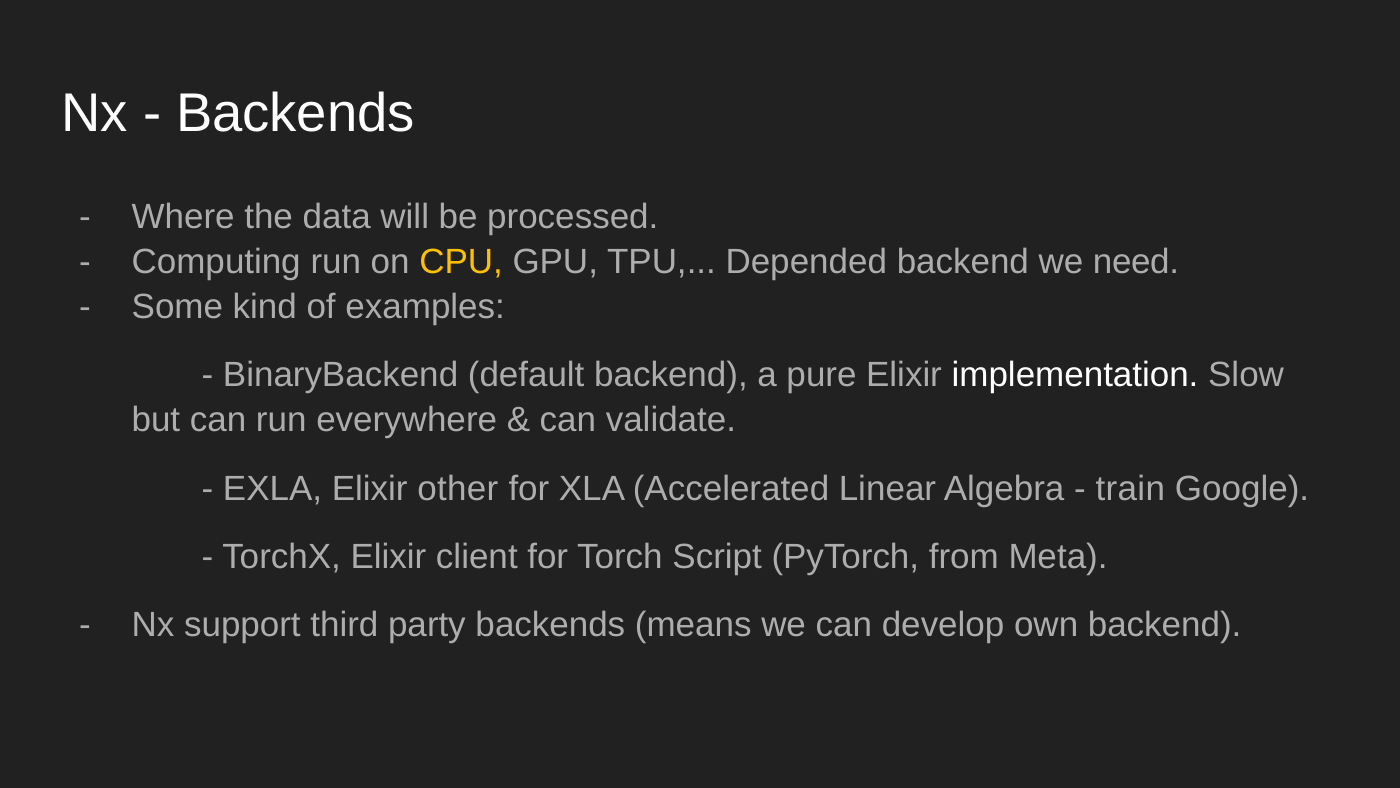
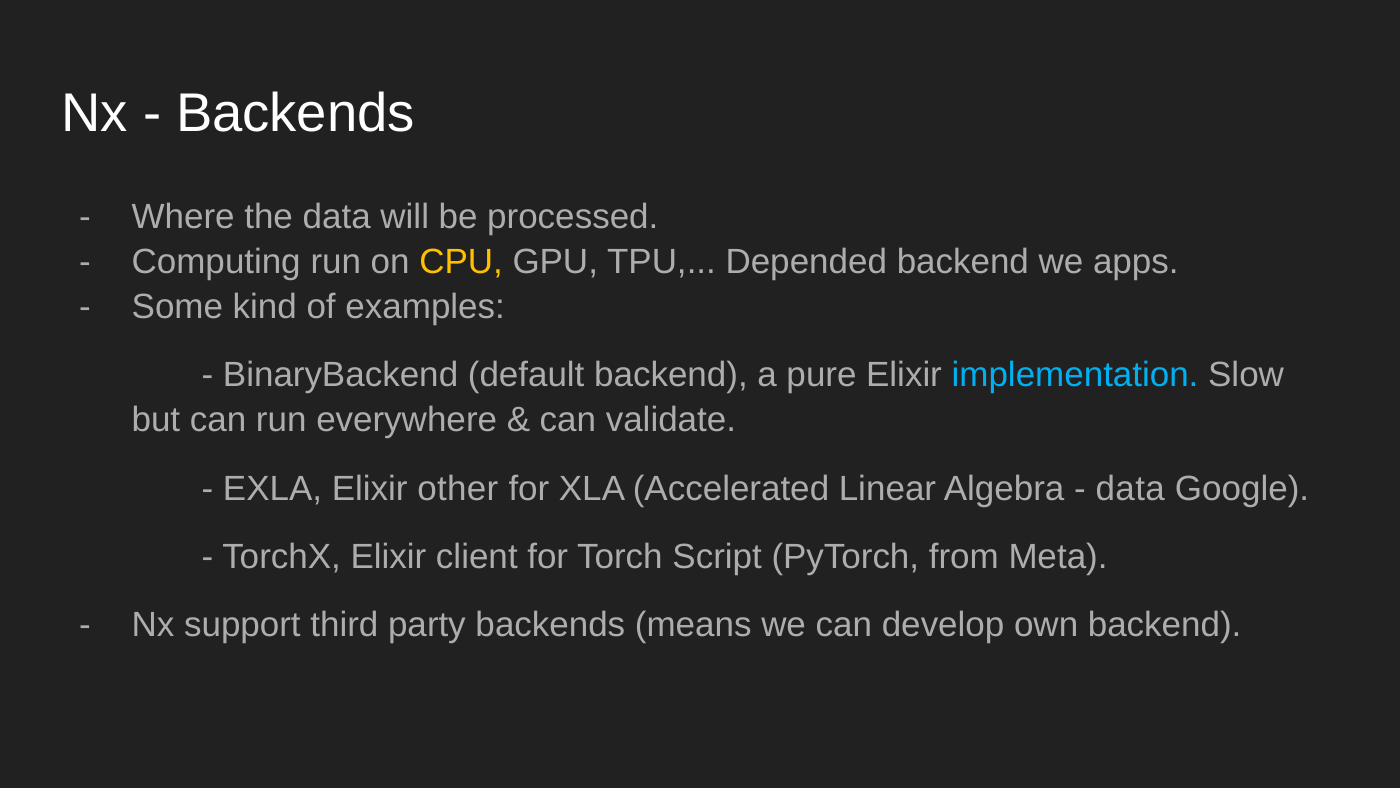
need: need -> apps
implementation colour: white -> light blue
train at (1130, 488): train -> data
